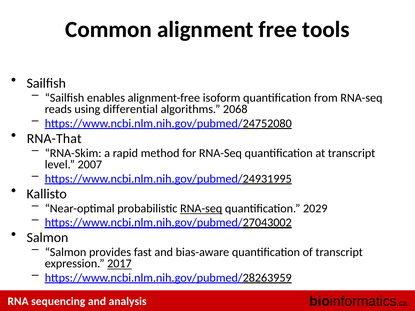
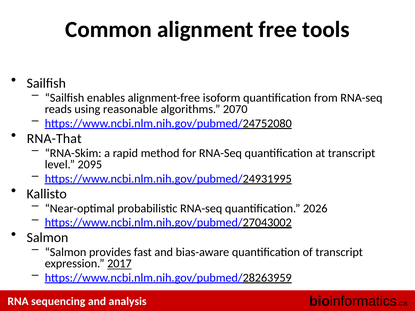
differential: differential -> reasonable
2068: 2068 -> 2070
2007: 2007 -> 2095
RNA-seq at (201, 209) underline: present -> none
2029: 2029 -> 2026
